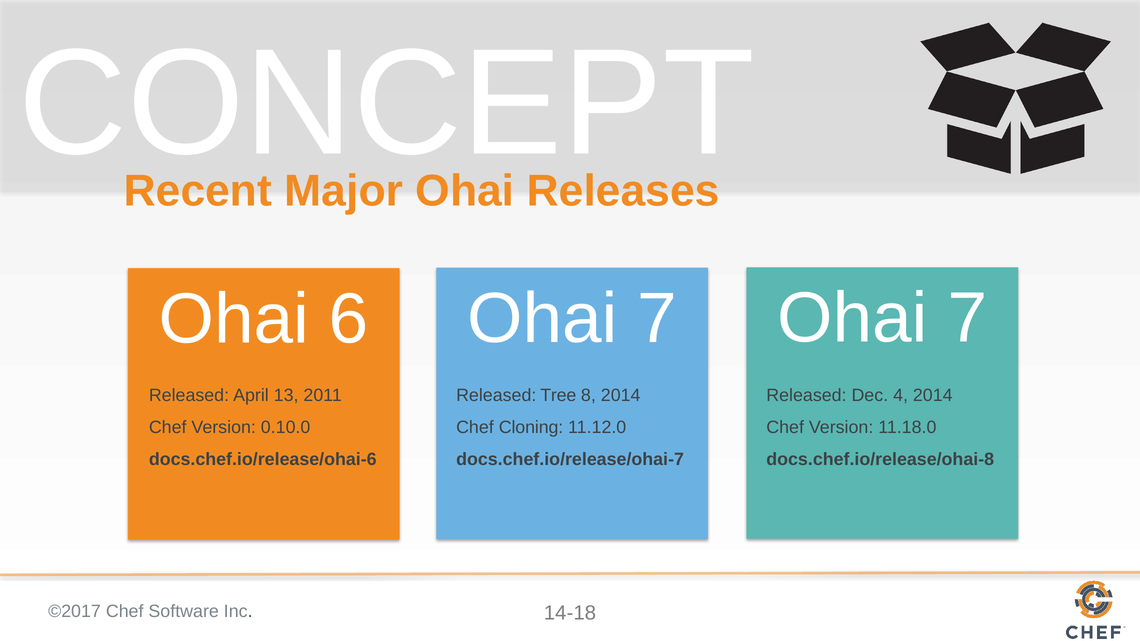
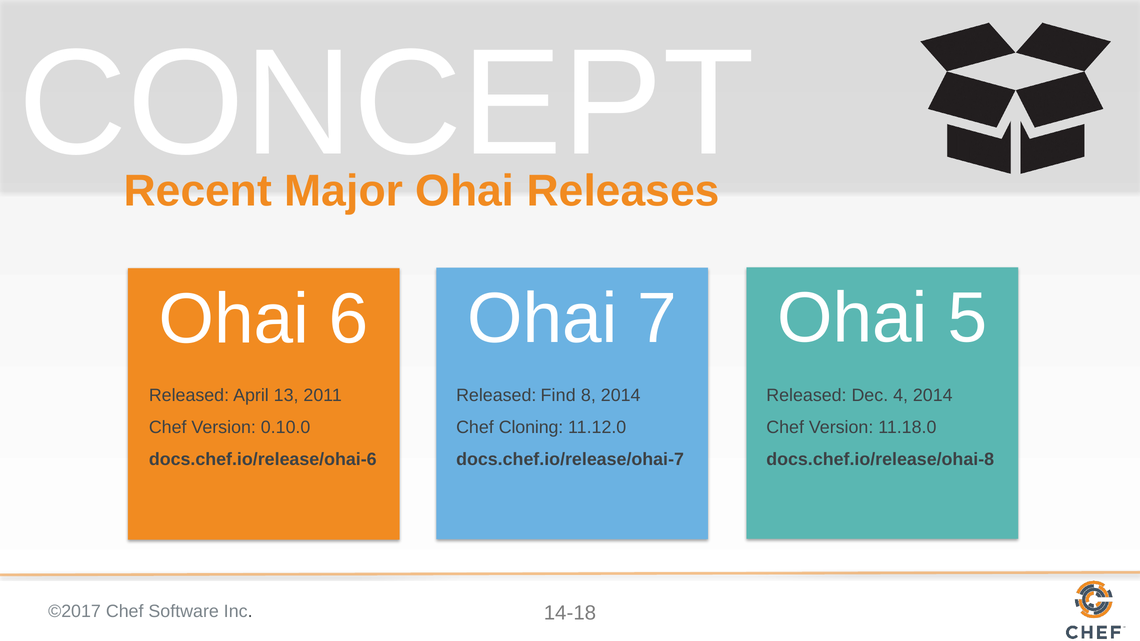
7 at (967, 318): 7 -> 5
Tree: Tree -> Find
